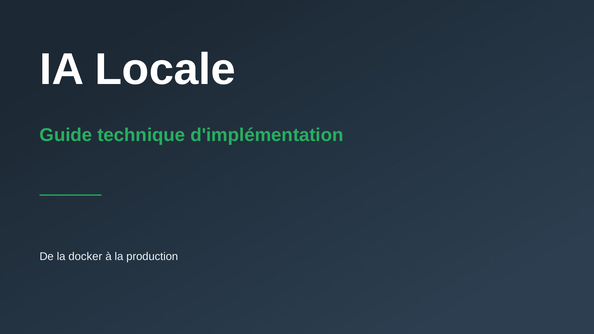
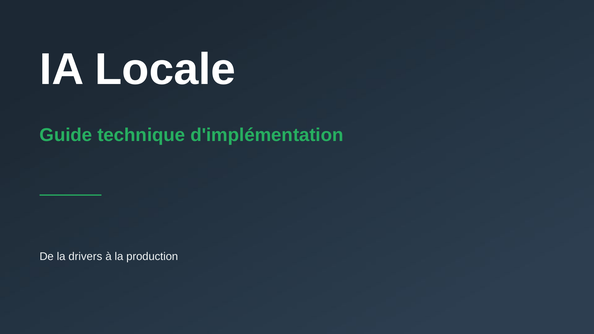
docker: docker -> drivers
